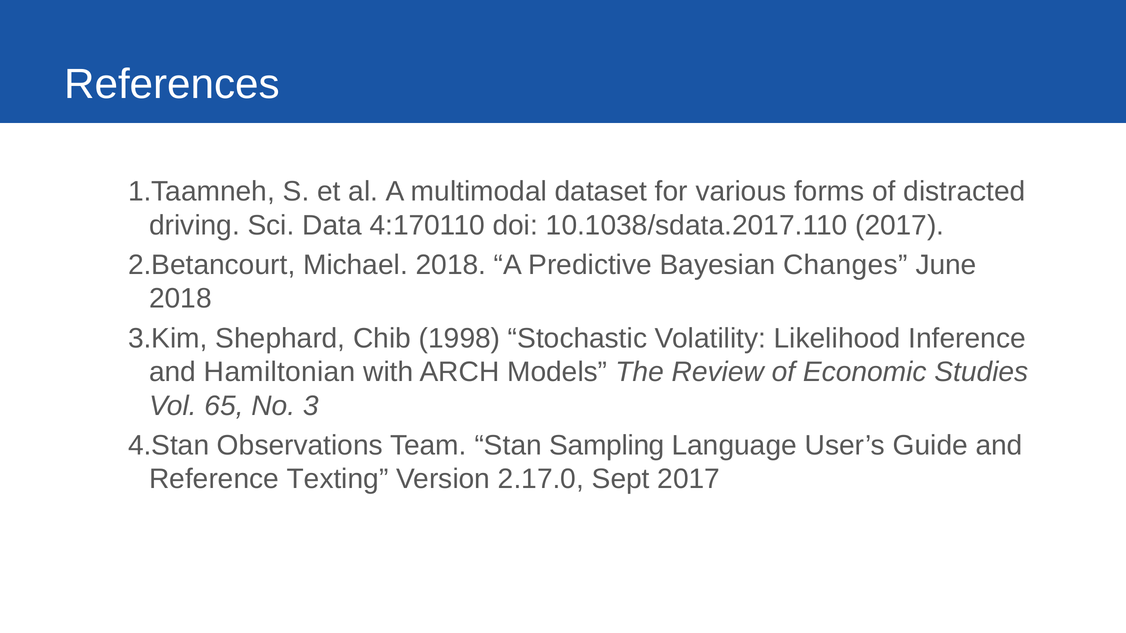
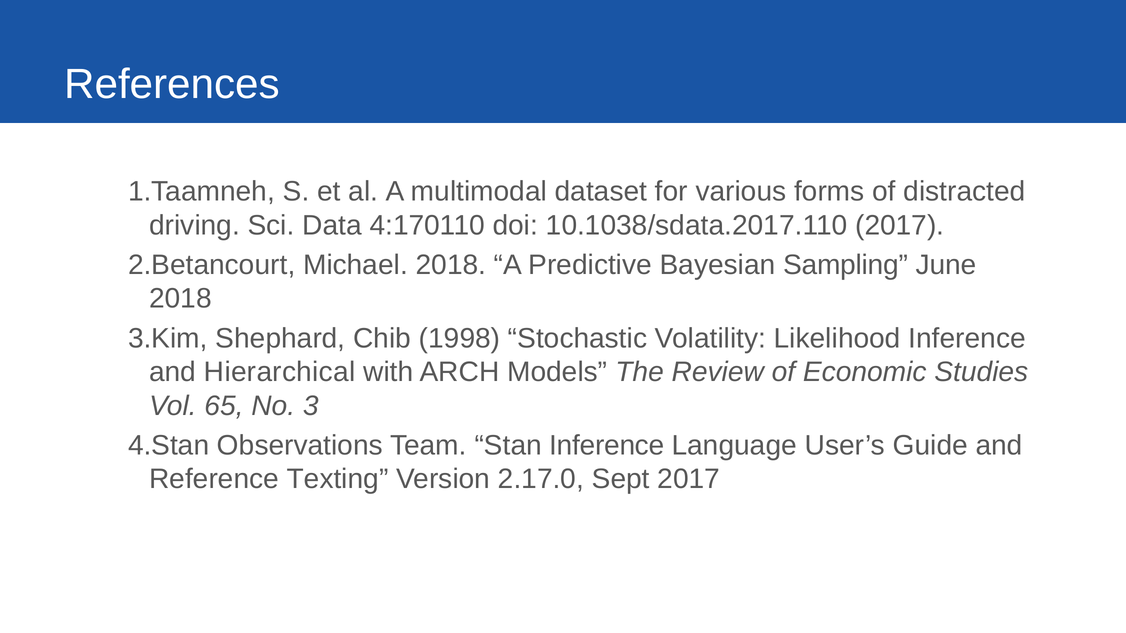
Changes: Changes -> Sampling
Hamiltonian: Hamiltonian -> Hierarchical
Stan Sampling: Sampling -> Inference
